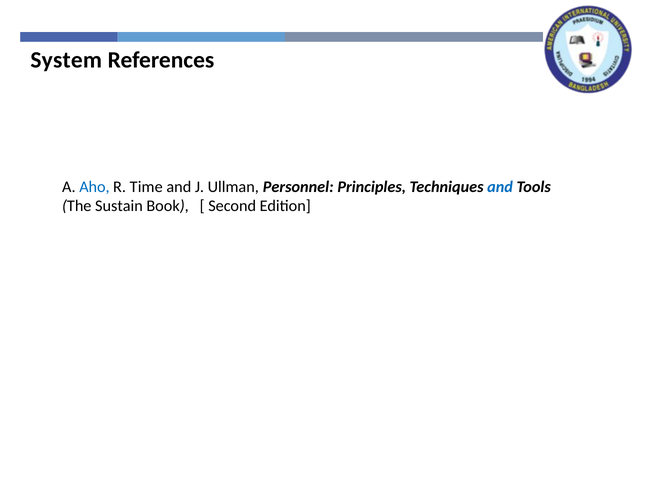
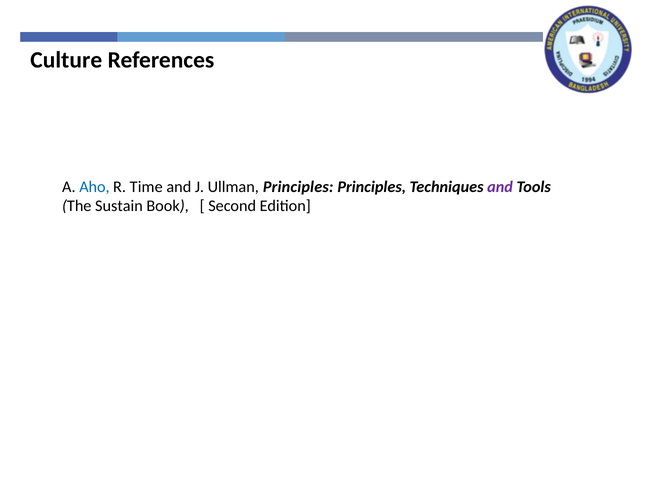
System: System -> Culture
Ullman Personnel: Personnel -> Principles
and at (500, 187) colour: blue -> purple
